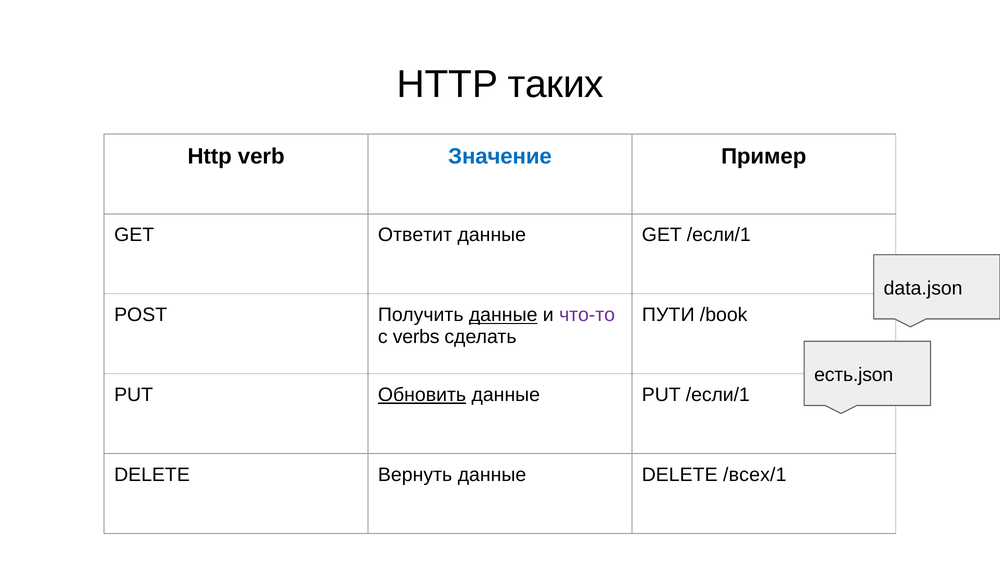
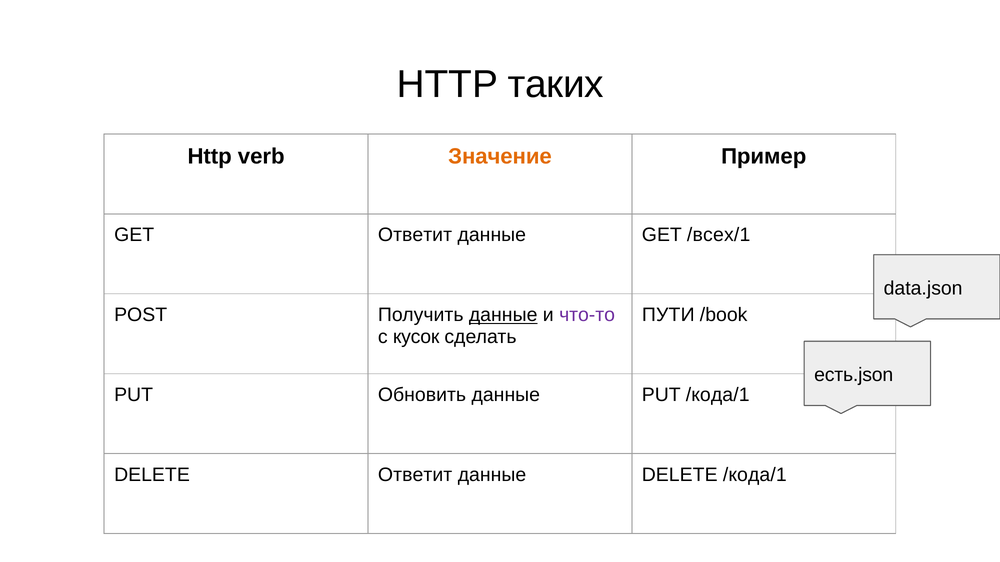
Значение colour: blue -> orange
GET /если/1: /если/1 -> /всех/1
verbs: verbs -> кусок
Обновить underline: present -> none
PUT /если/1: /если/1 -> /кода/1
DELETE Вернуть: Вернуть -> Ответит
DELETE /всех/1: /всех/1 -> /кода/1
